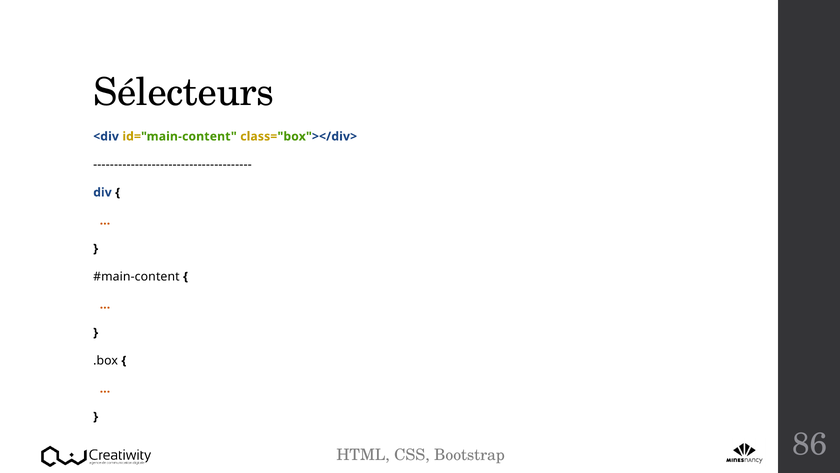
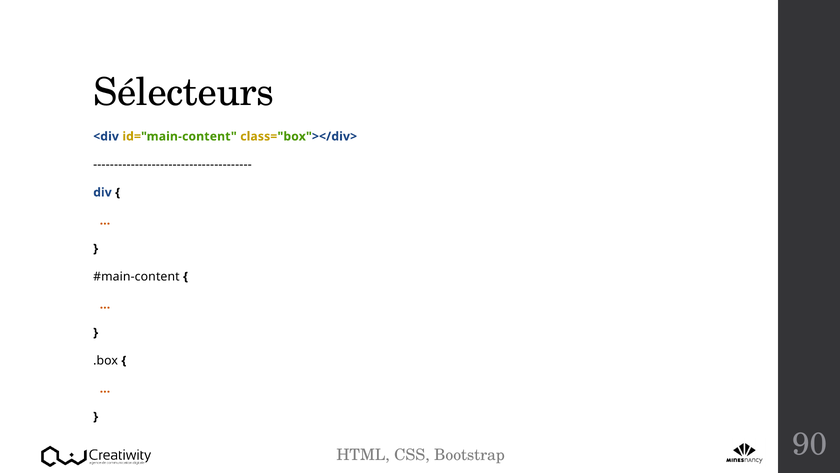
86: 86 -> 90
